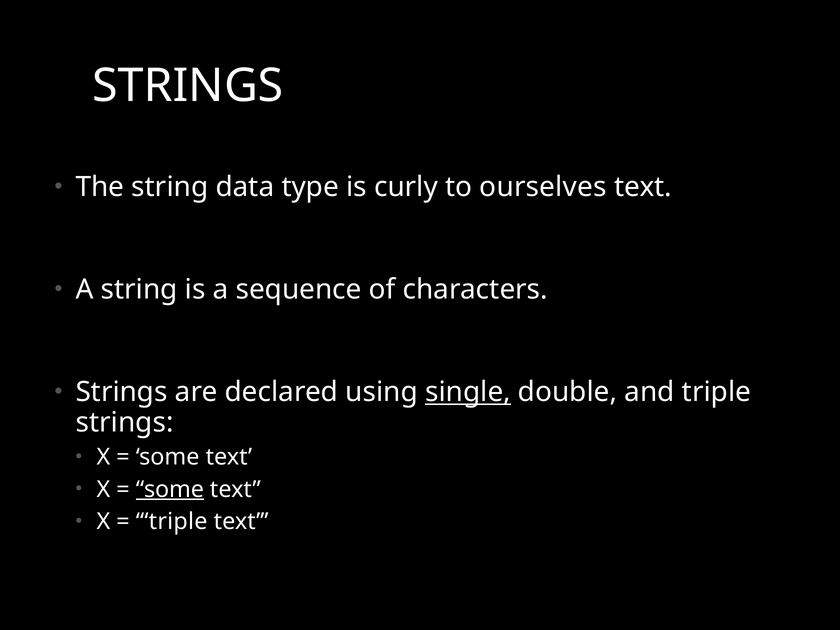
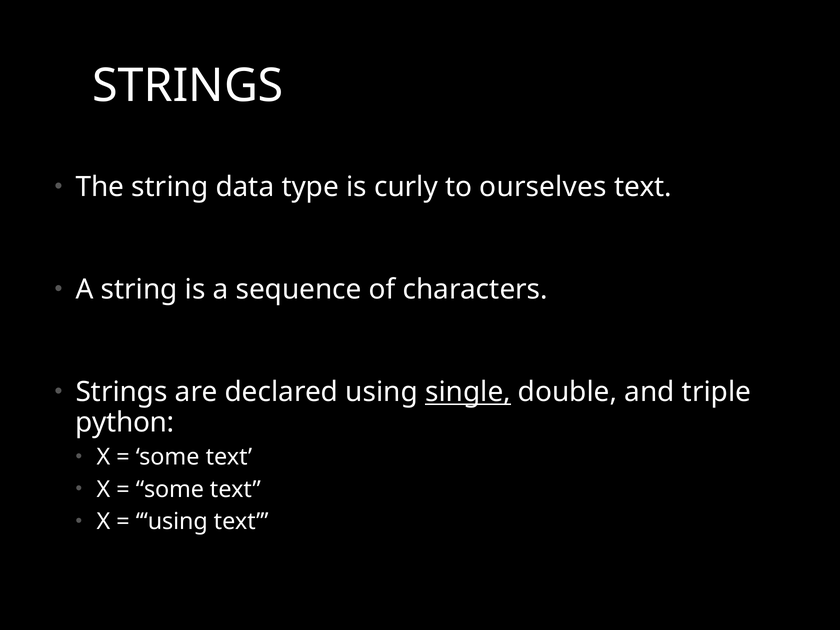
strings at (125, 422): strings -> python
some at (170, 489) underline: present -> none
triple at (172, 522): triple -> using
